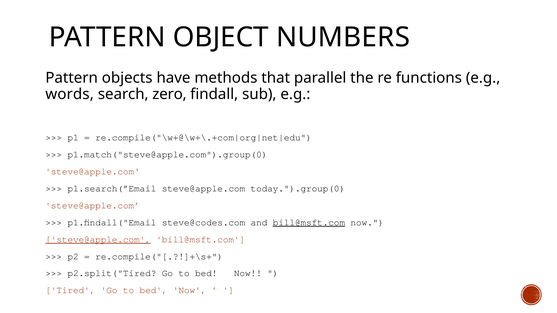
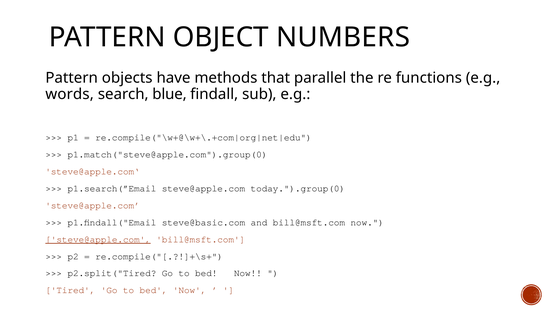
zero: zero -> blue
steve@codes.com: steve@codes.com -> steve@basic.com
bill@msft.com at (309, 223) underline: present -> none
